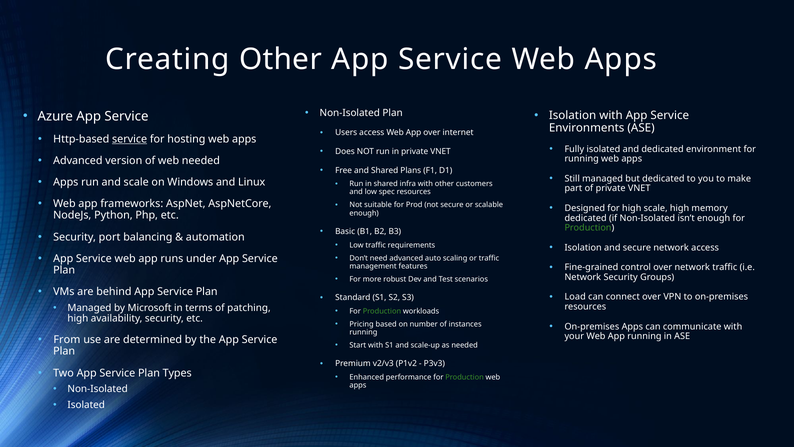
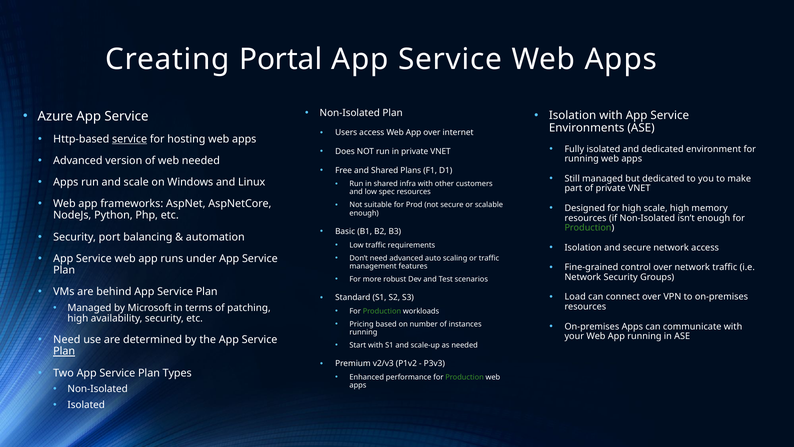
Creating Other: Other -> Portal
dedicated at (586, 218): dedicated -> resources
From at (67, 340): From -> Need
Plan at (64, 351) underline: none -> present
